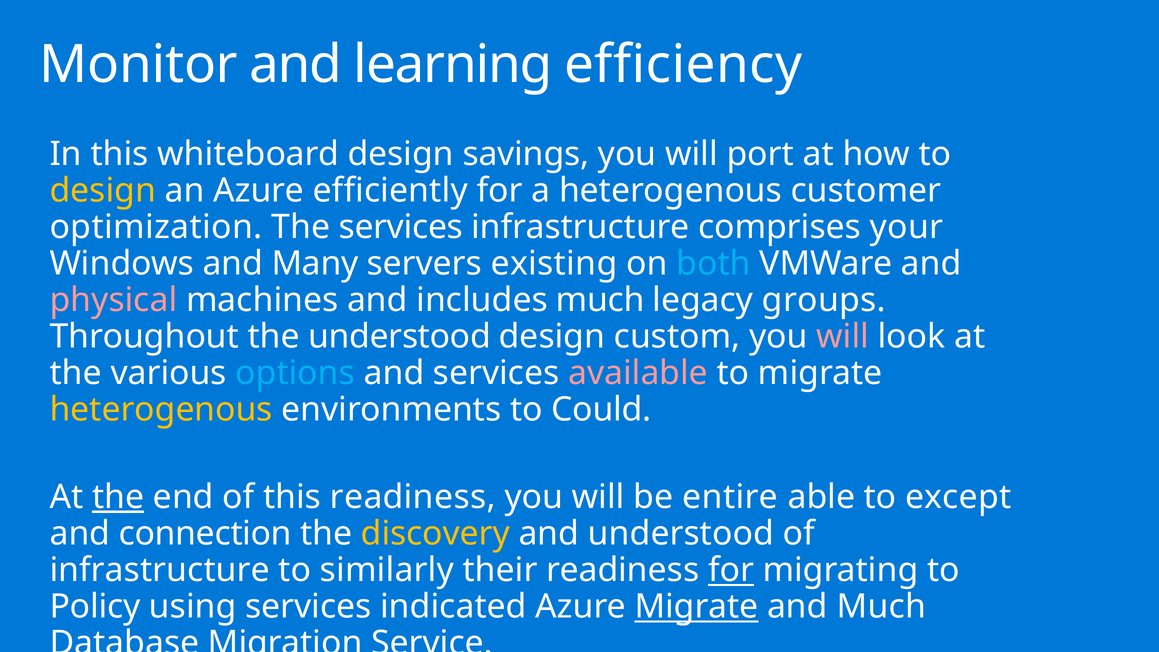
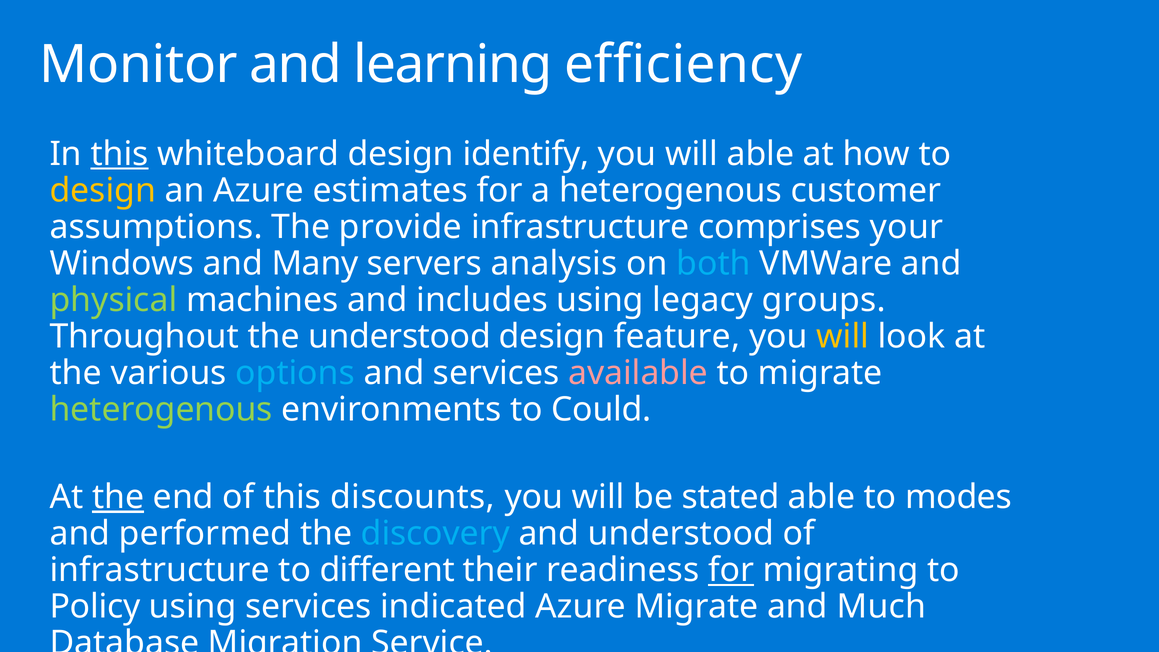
this at (120, 154) underline: none -> present
savings: savings -> identify
will port: port -> able
efficiently: efficiently -> estimates
optimization: optimization -> assumptions
The services: services -> provide
existing: existing -> analysis
physical colour: pink -> light green
includes much: much -> using
custom: custom -> feature
will at (843, 337) colour: pink -> yellow
heterogenous at (161, 410) colour: yellow -> light green
this readiness: readiness -> discounts
entire: entire -> stated
except: except -> modes
connection: connection -> performed
discovery colour: yellow -> light blue
similarly: similarly -> different
Migrate at (697, 607) underline: present -> none
